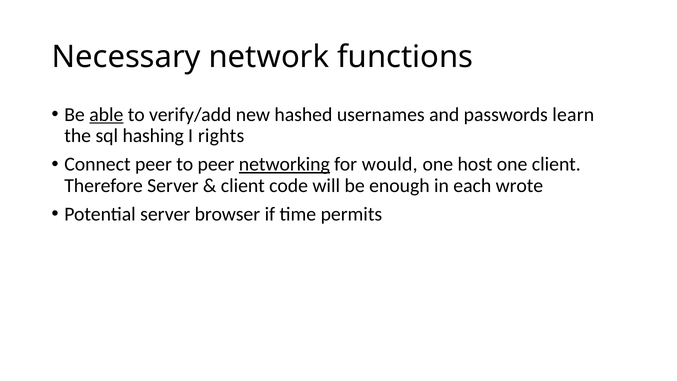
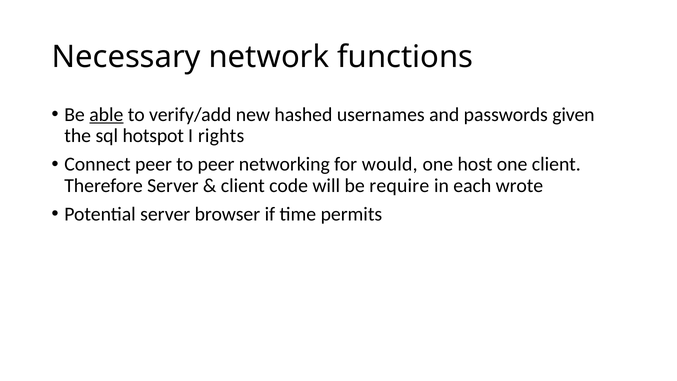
learn: learn -> given
hashing: hashing -> hotspot
networking underline: present -> none
enough: enough -> require
